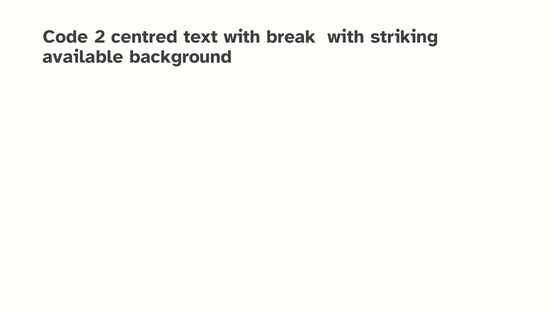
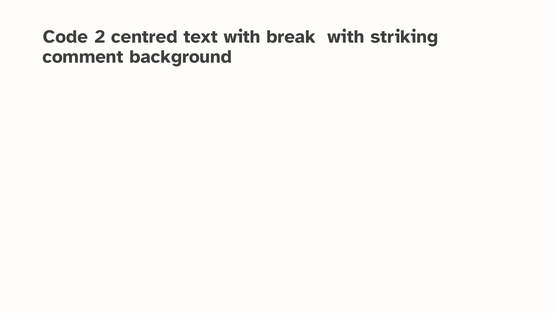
available: available -> comment
